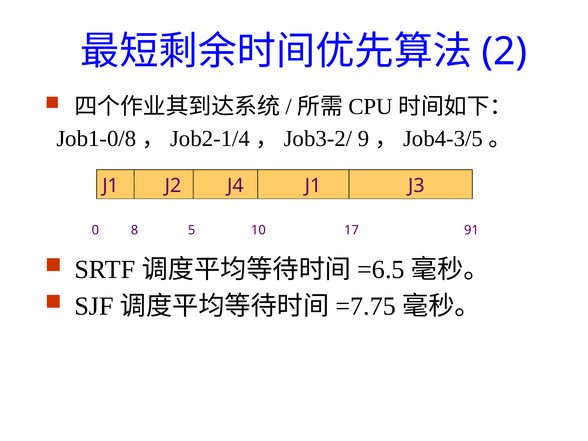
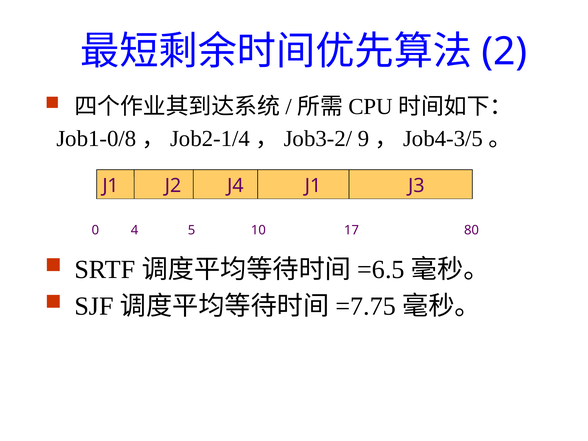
8: 8 -> 4
91: 91 -> 80
